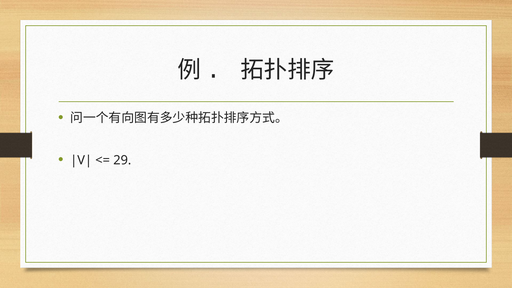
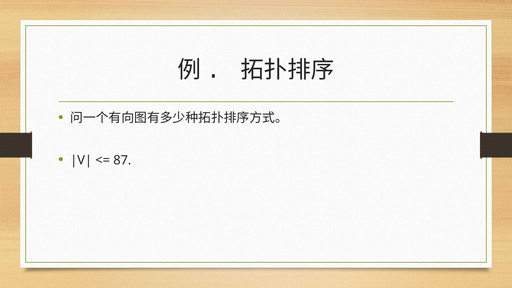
29: 29 -> 87
